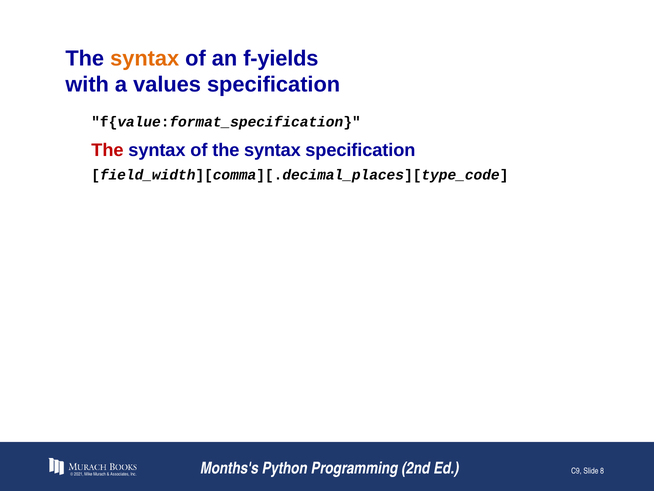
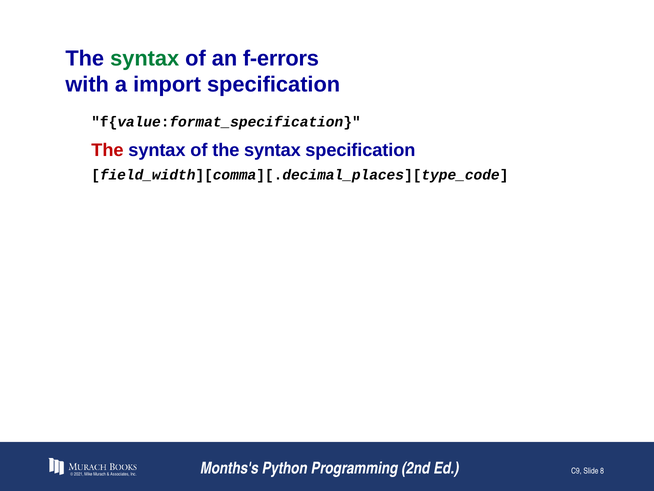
syntax at (145, 58) colour: orange -> green
f-yields: f-yields -> f-errors
values: values -> import
